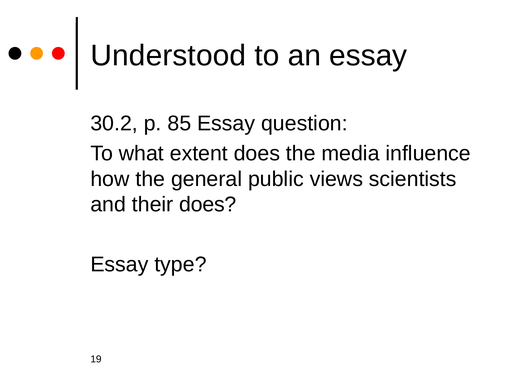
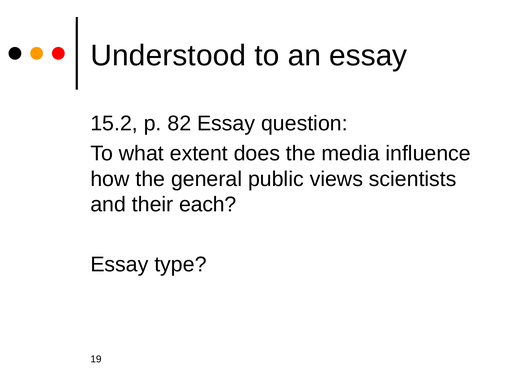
30.2: 30.2 -> 15.2
85: 85 -> 82
their does: does -> each
